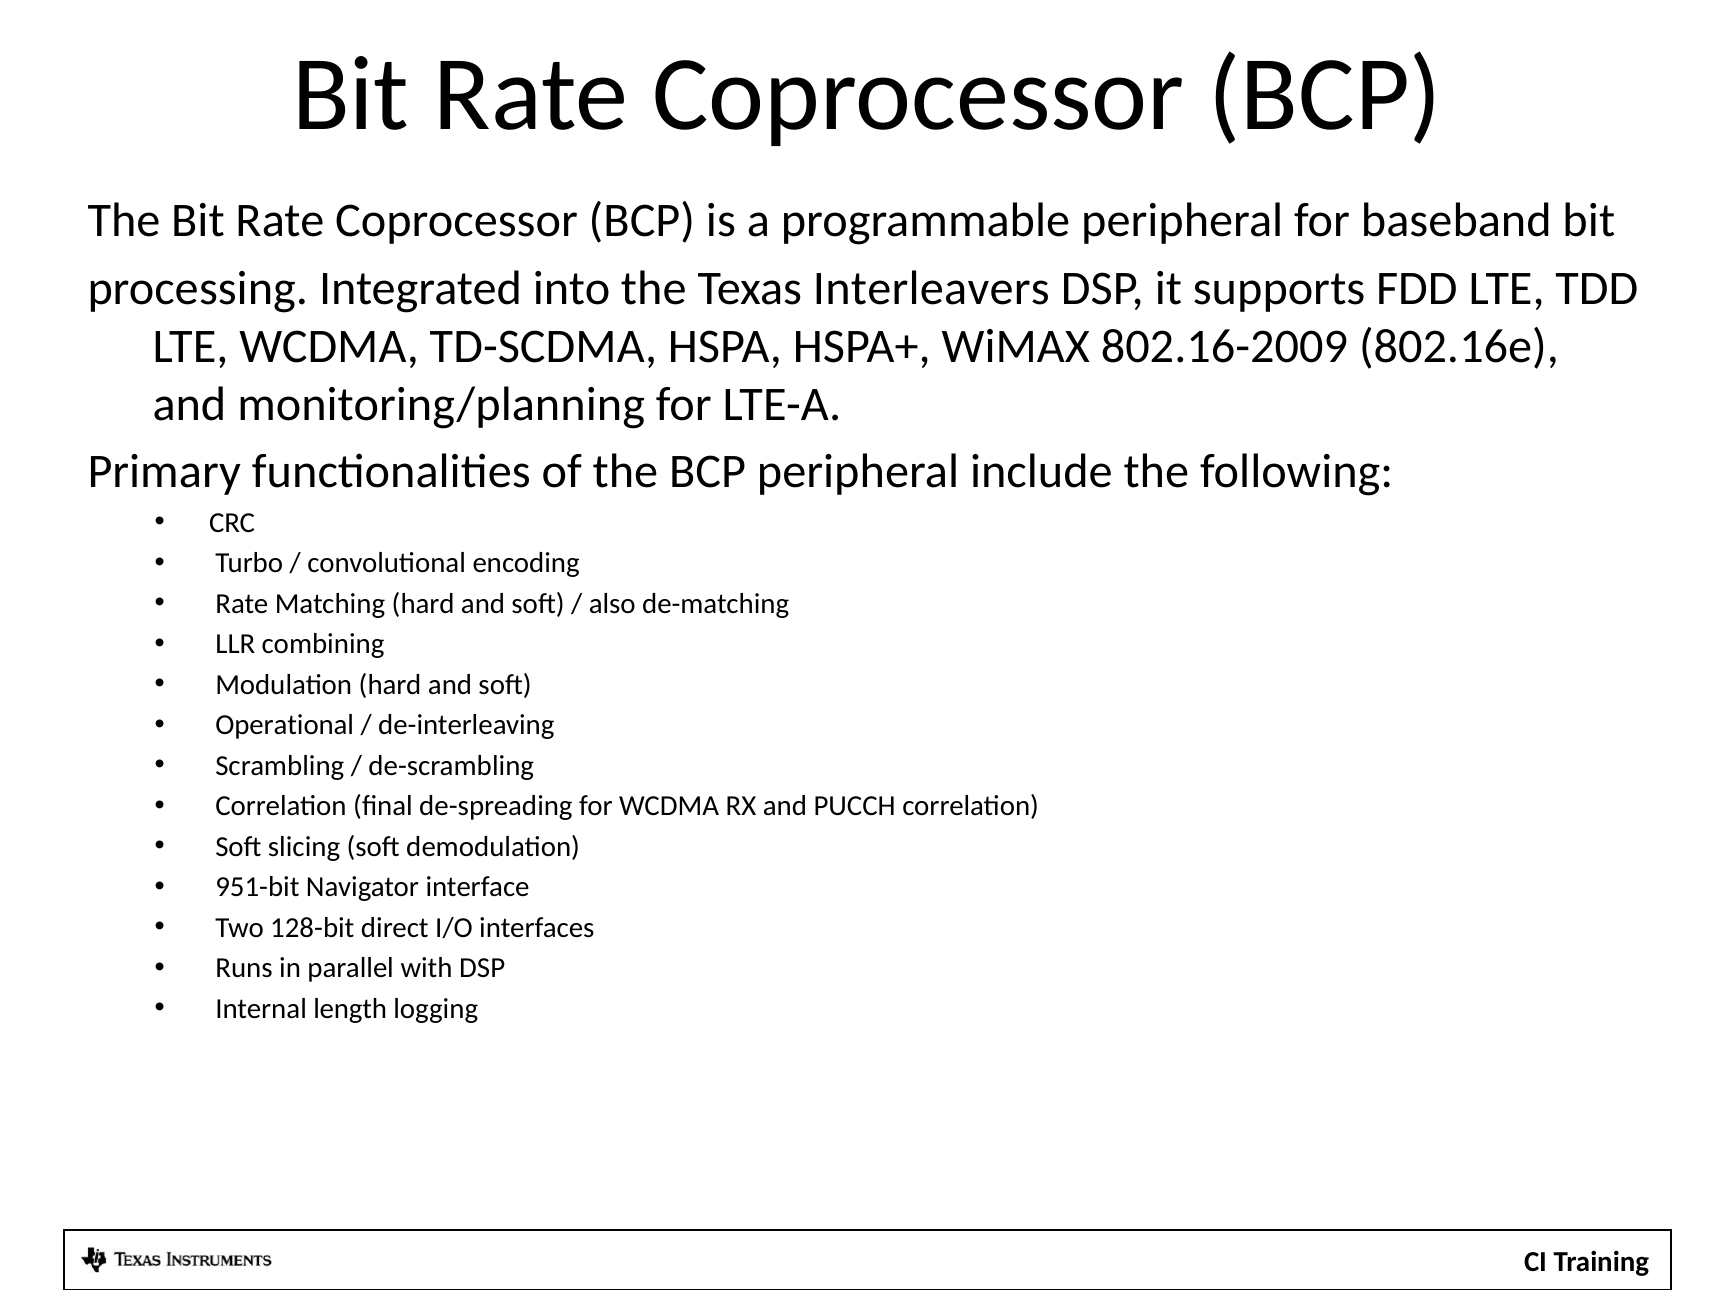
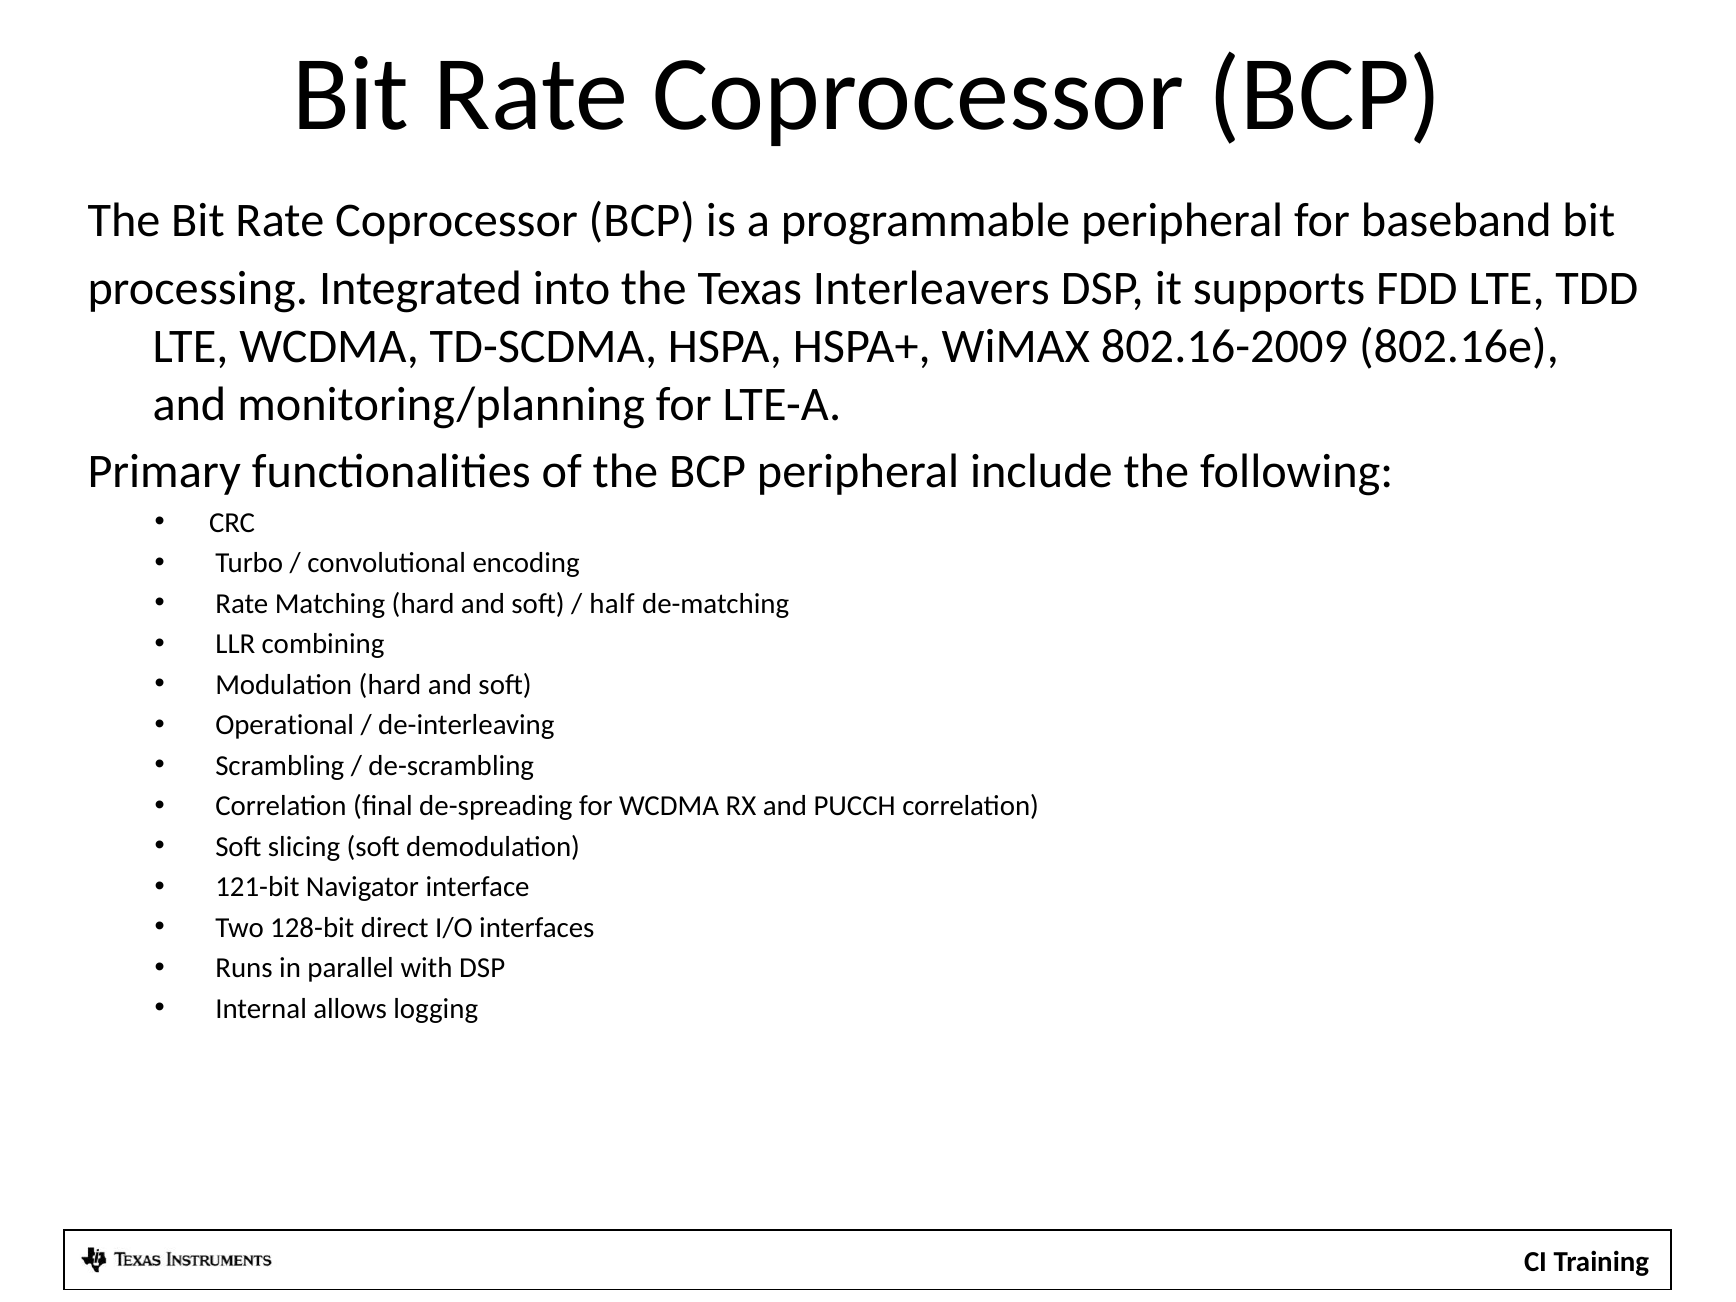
also: also -> half
951-bit: 951-bit -> 121-bit
length: length -> allows
